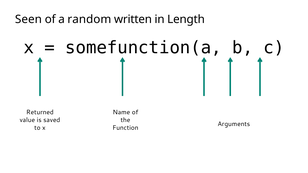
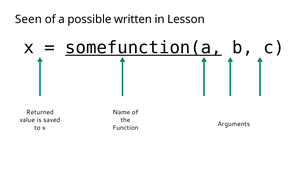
random: random -> possible
Length: Length -> Lesson
somefunction(a underline: none -> present
